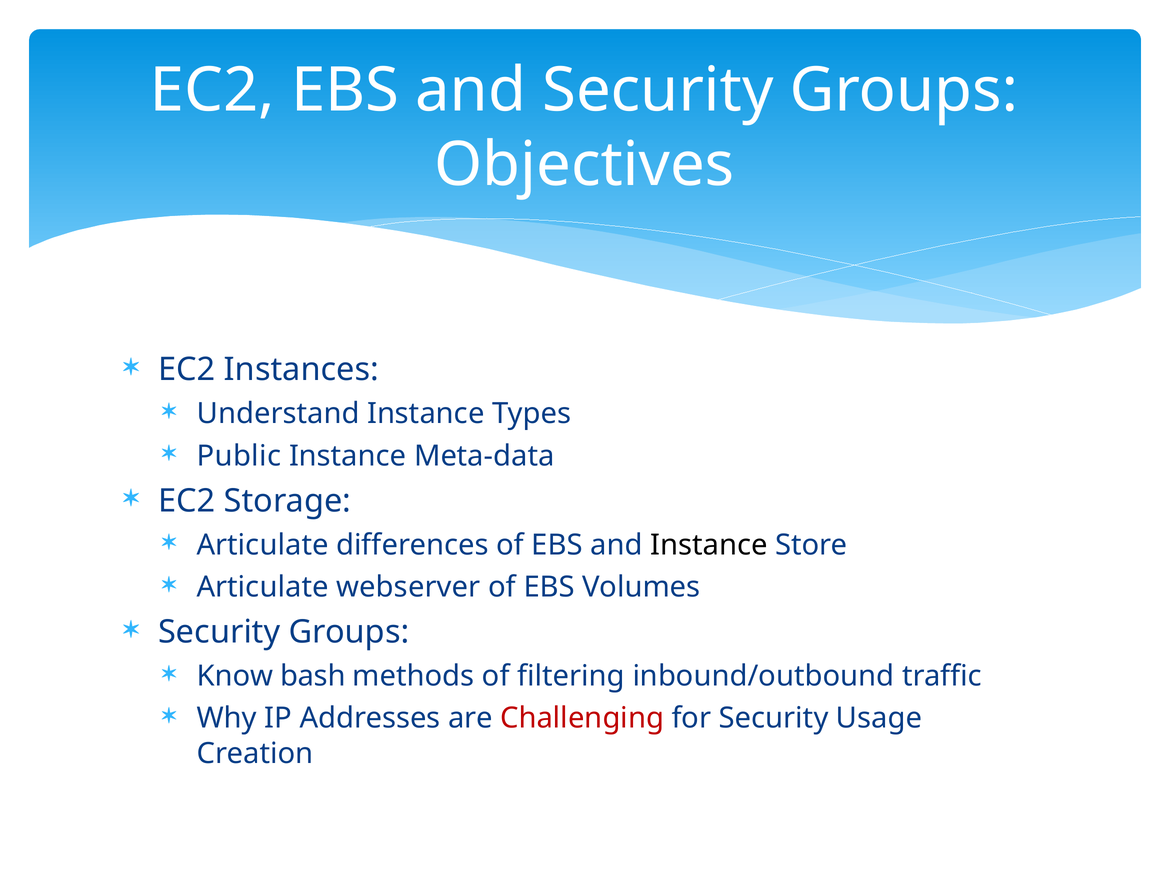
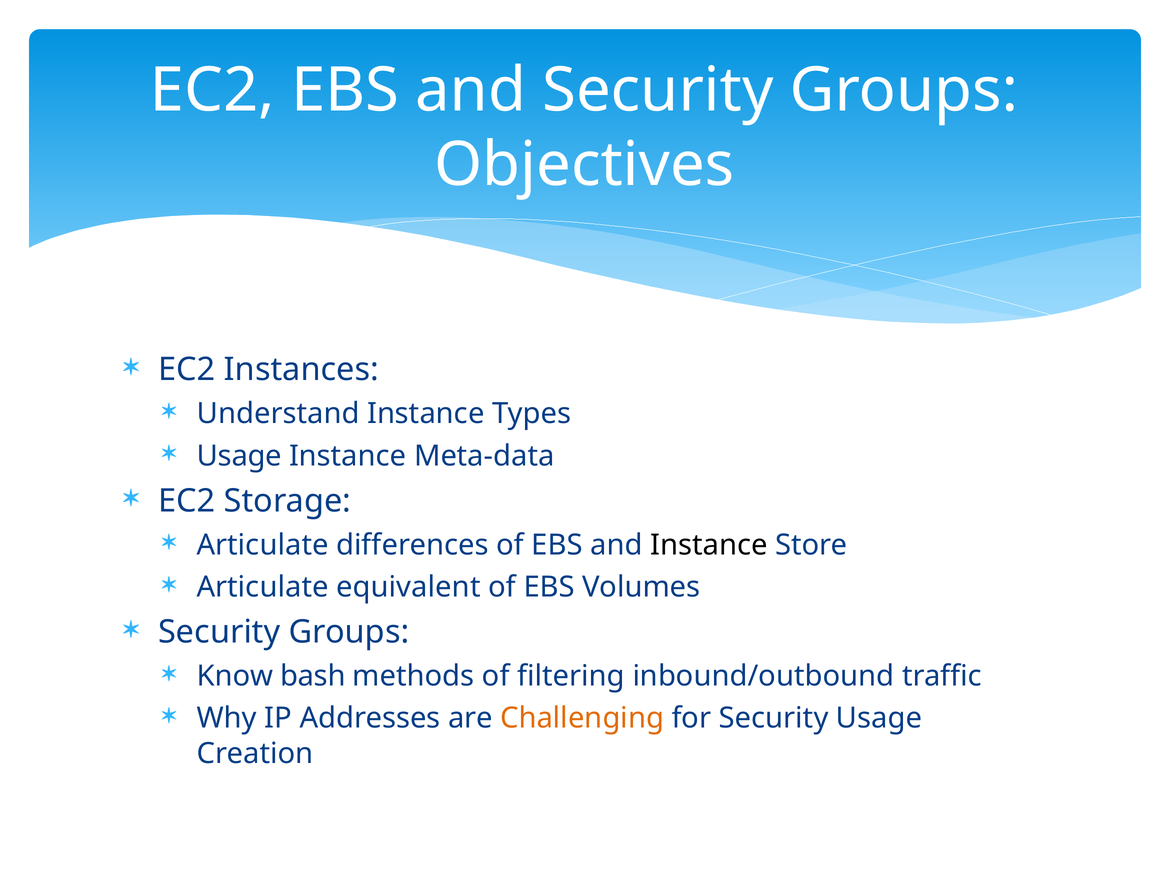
Public at (239, 456): Public -> Usage
webserver: webserver -> equivalent
Challenging colour: red -> orange
